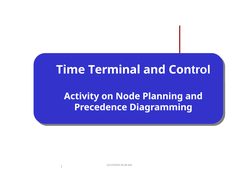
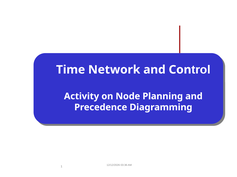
Terminal: Terminal -> Network
